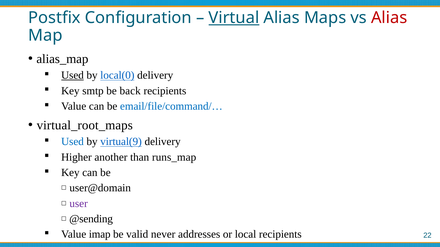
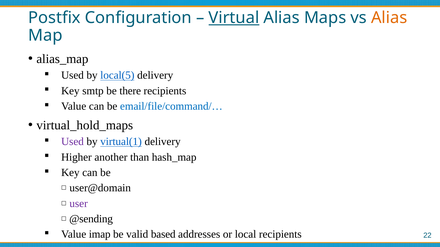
Alias at (389, 18) colour: red -> orange
Used at (73, 75) underline: present -> none
local(0: local(0 -> local(5
back: back -> there
virtual_root_maps: virtual_root_maps -> virtual_hold_maps
Used at (73, 142) colour: blue -> purple
virtual(9: virtual(9 -> virtual(1
runs_map: runs_map -> hash_map
never: never -> based
